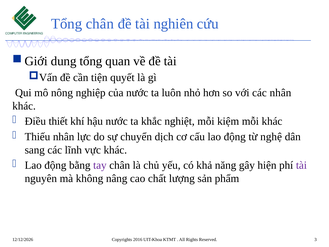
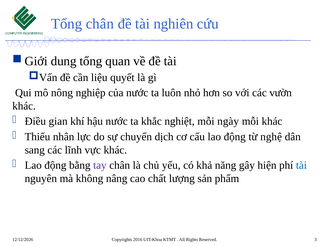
tiện: tiện -> liệu
các nhân: nhân -> vườn
thiết: thiết -> gian
kiệm: kiệm -> ngày
tài at (301, 165) colour: purple -> blue
